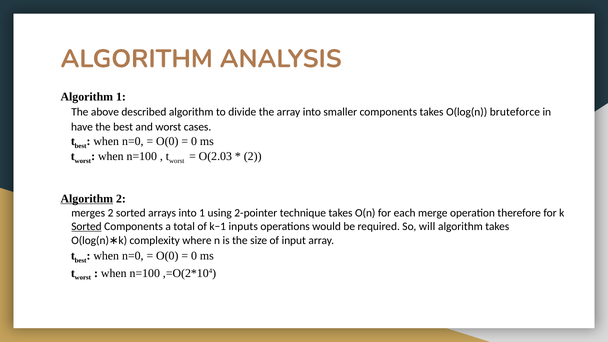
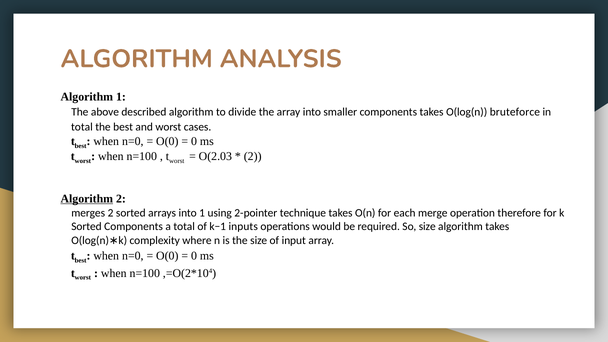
have at (82, 127): have -> total
Sorted at (86, 226) underline: present -> none
So will: will -> size
